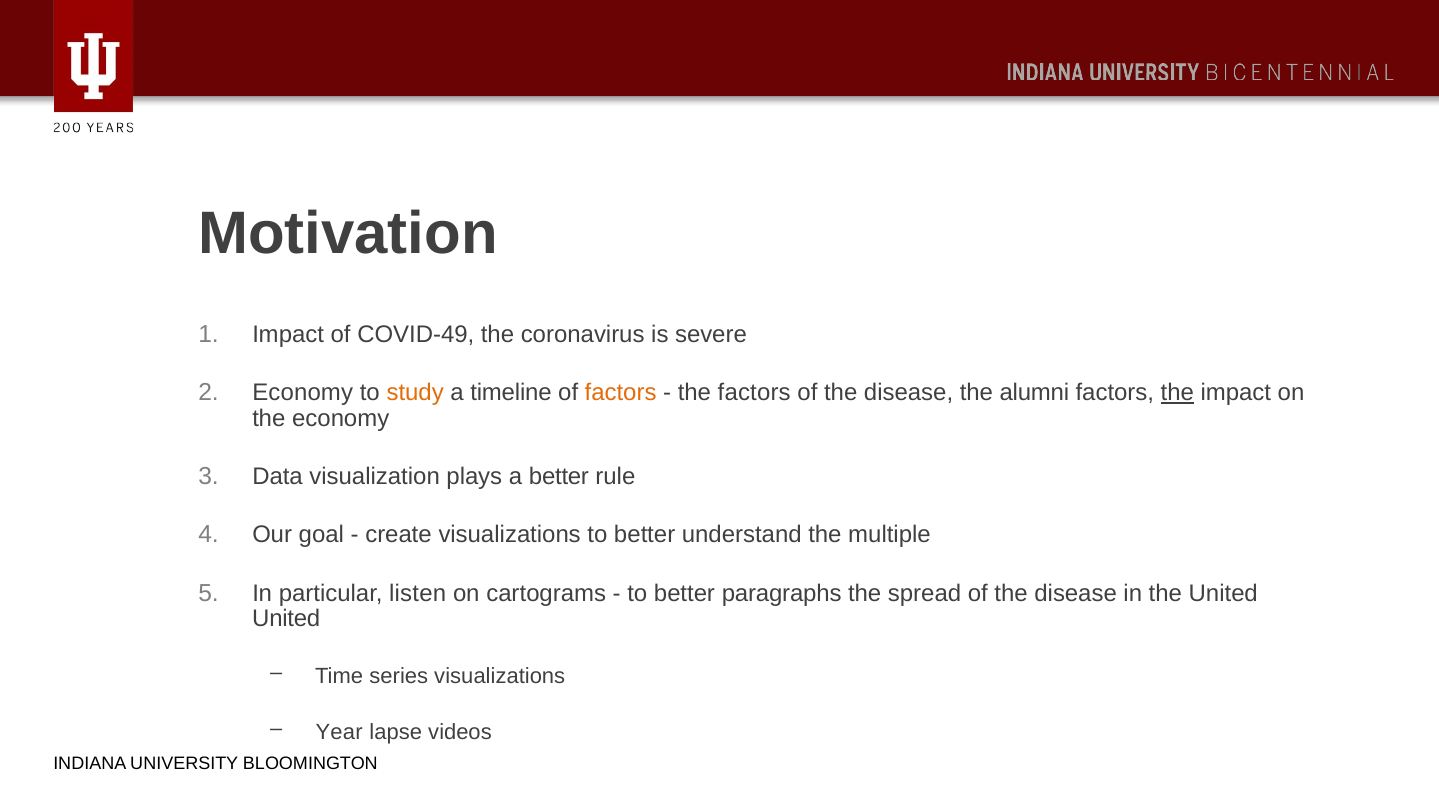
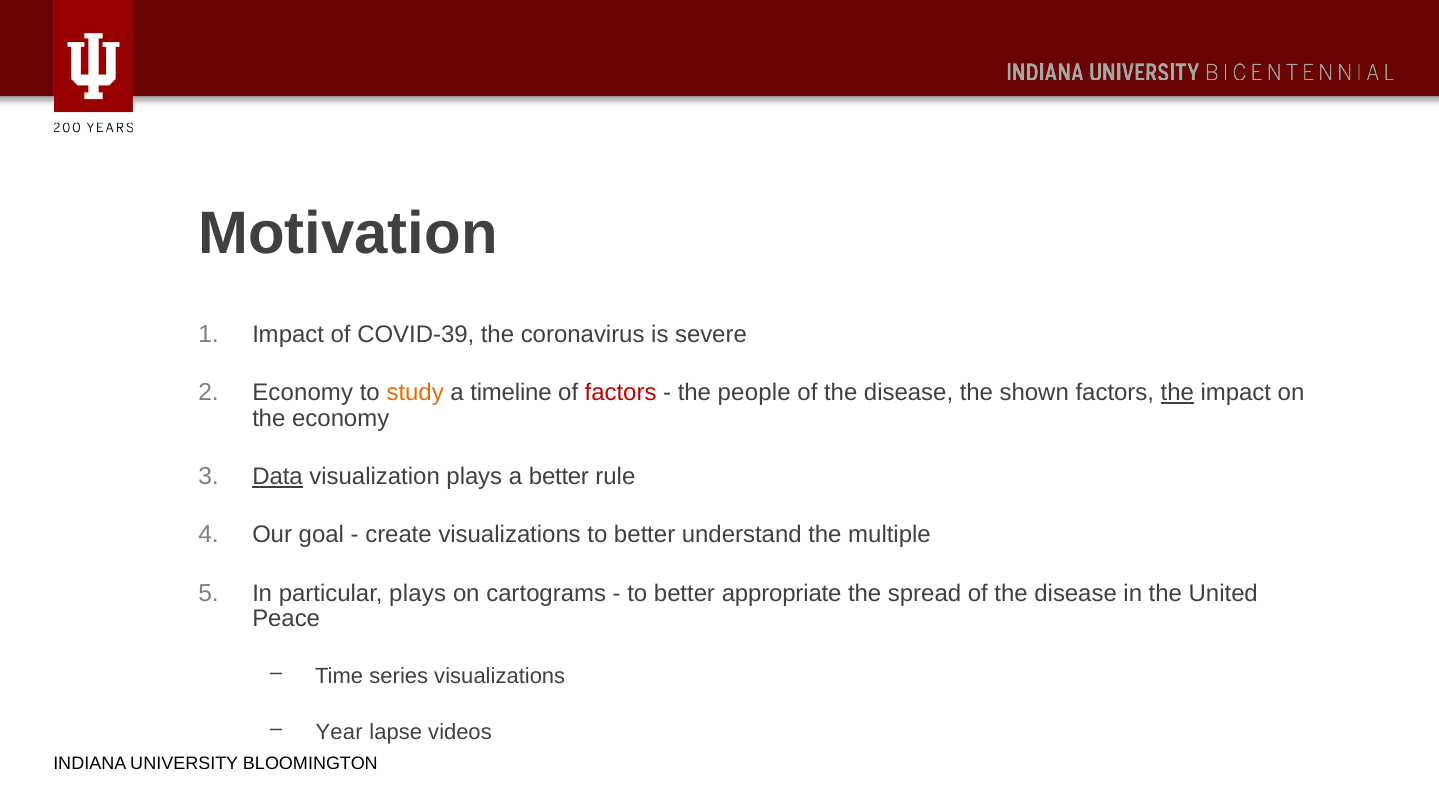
COVID-49: COVID-49 -> COVID-39
factors at (621, 393) colour: orange -> red
the factors: factors -> people
alumni: alumni -> shown
Data underline: none -> present
particular listen: listen -> plays
paragraphs: paragraphs -> appropriate
United at (286, 619): United -> Peace
